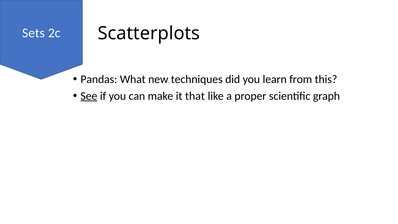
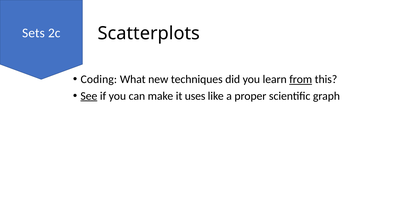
Pandas: Pandas -> Coding
from underline: none -> present
that: that -> uses
